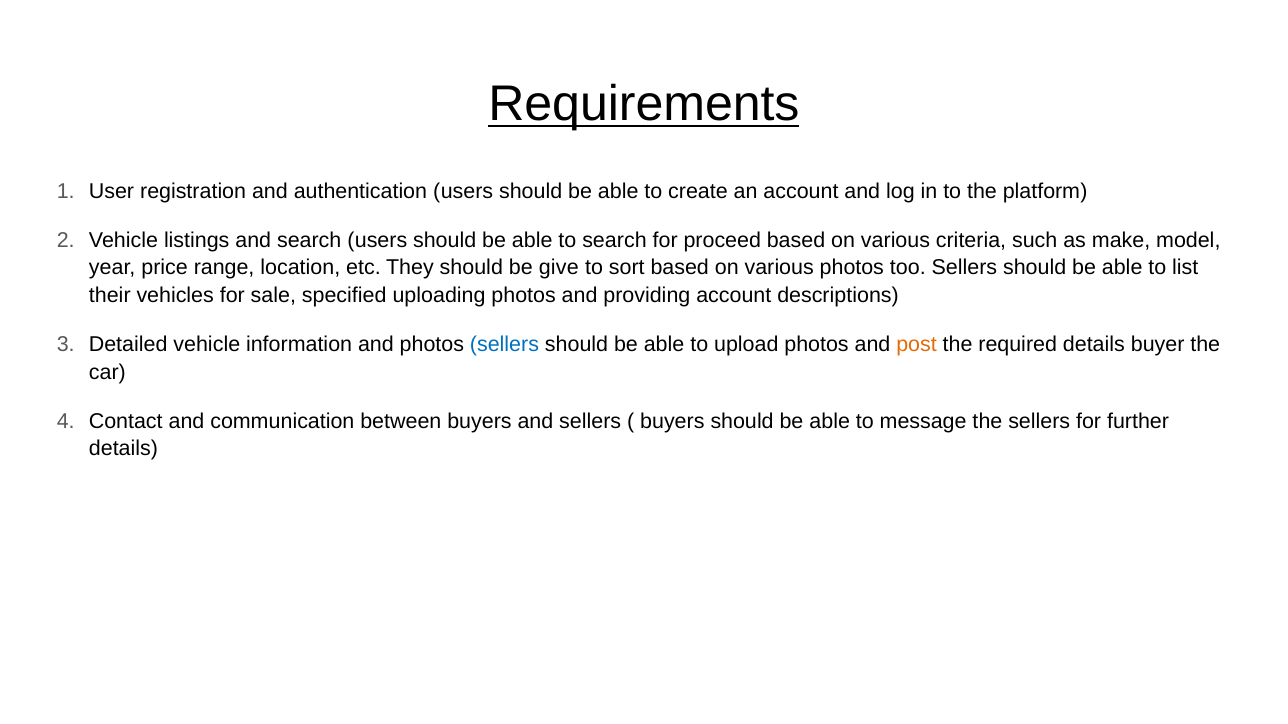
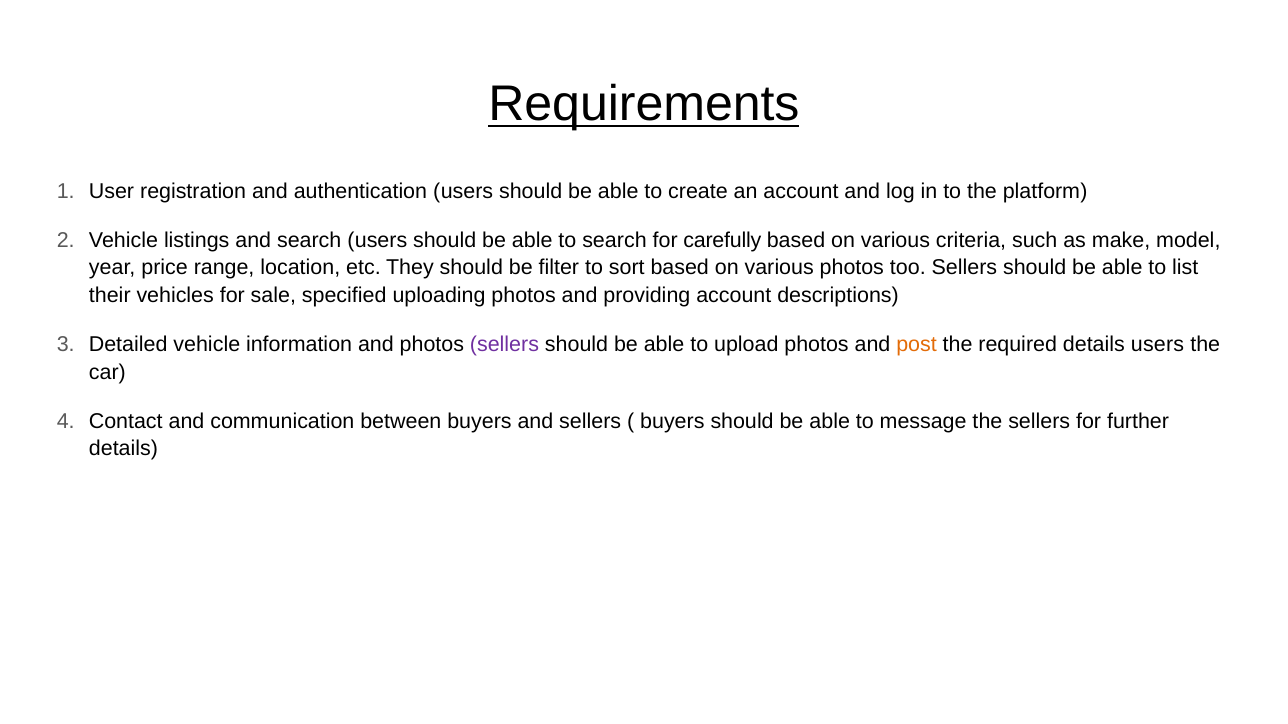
proceed: proceed -> carefully
give: give -> filter
sellers at (504, 345) colour: blue -> purple
details buyer: buyer -> users
